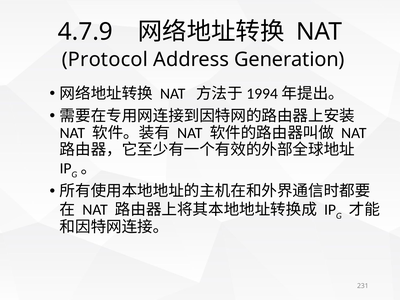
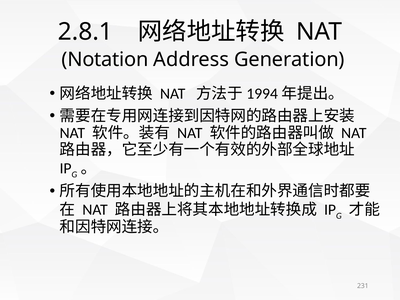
4.7.9: 4.7.9 -> 2.8.1
Protocol: Protocol -> Notation
